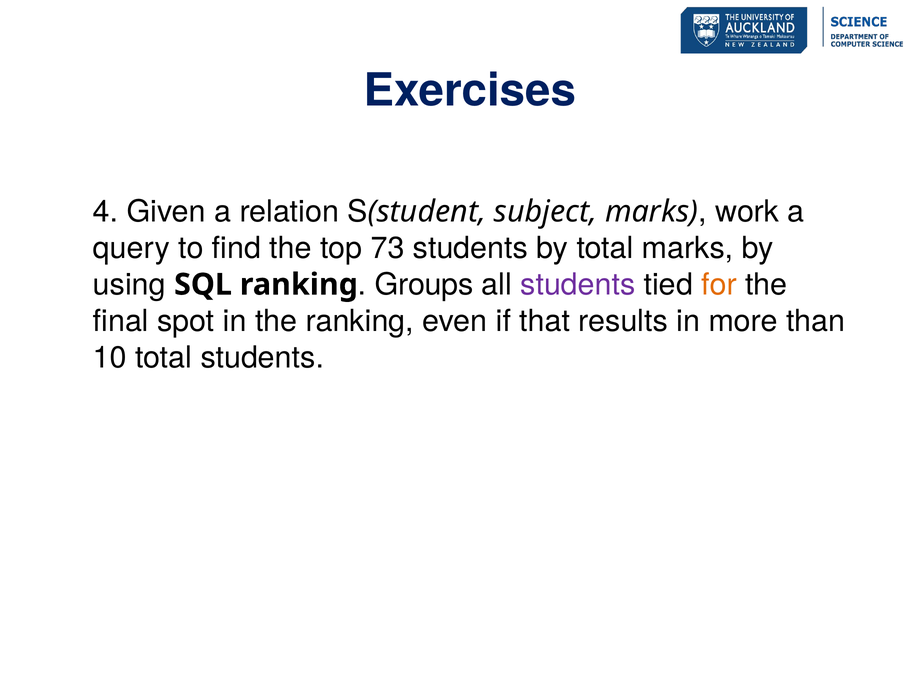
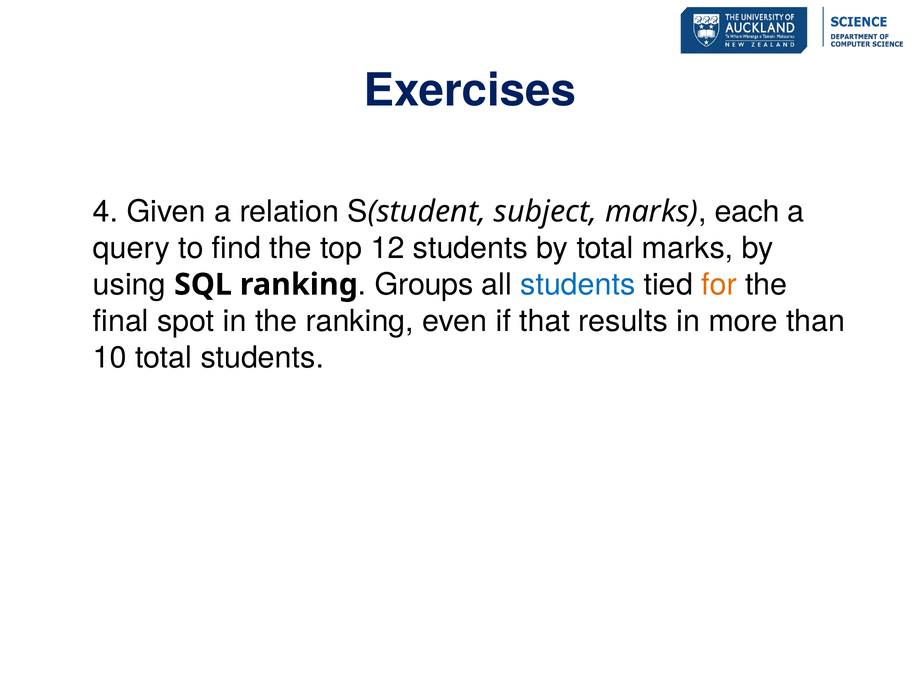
work: work -> each
73: 73 -> 12
students at (578, 285) colour: purple -> blue
